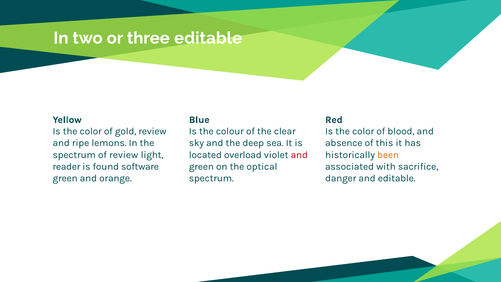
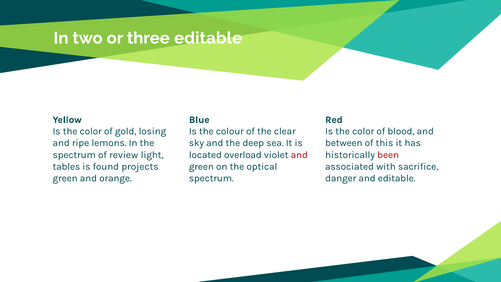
gold review: review -> losing
absence: absence -> between
been colour: orange -> red
reader: reader -> tables
software: software -> projects
